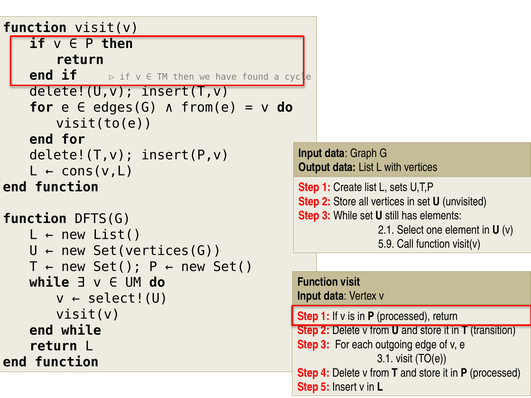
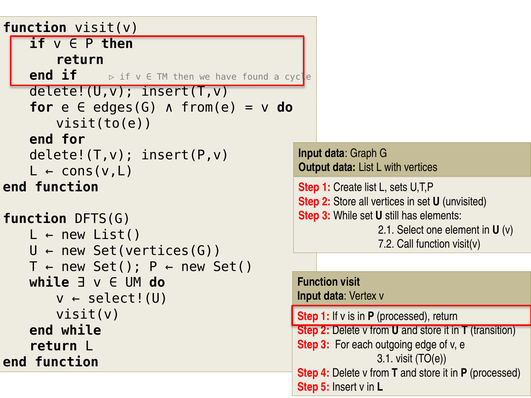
5.9: 5.9 -> 7.2
